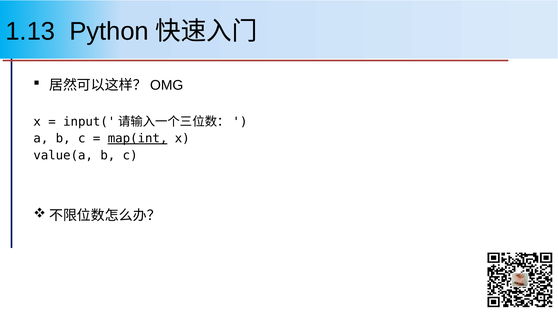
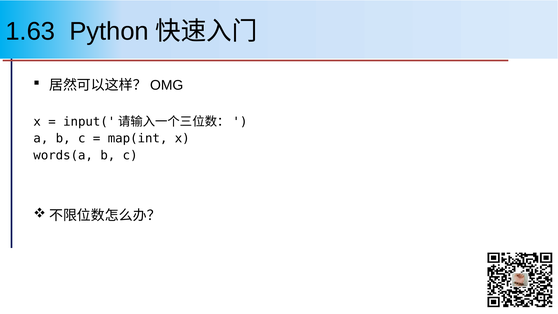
1.13: 1.13 -> 1.63
map(int underline: present -> none
value(a: value(a -> words(a
